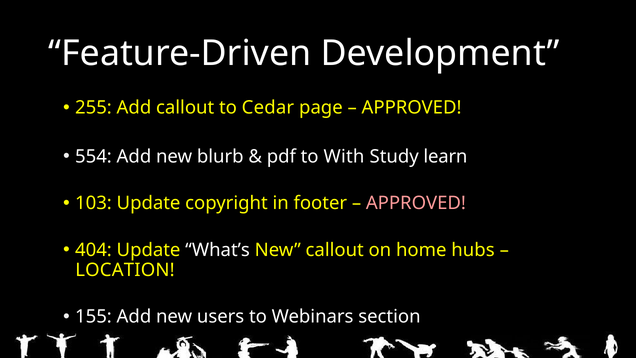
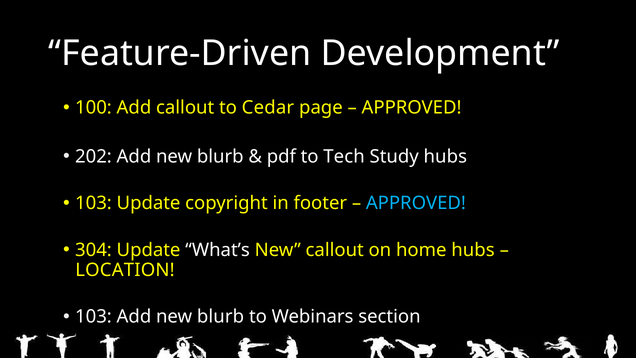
255: 255 -> 100
554: 554 -> 202
With: With -> Tech
Study learn: learn -> hubs
APPROVED at (416, 203) colour: pink -> light blue
404: 404 -> 304
155 at (93, 317): 155 -> 103
users at (221, 317): users -> blurb
